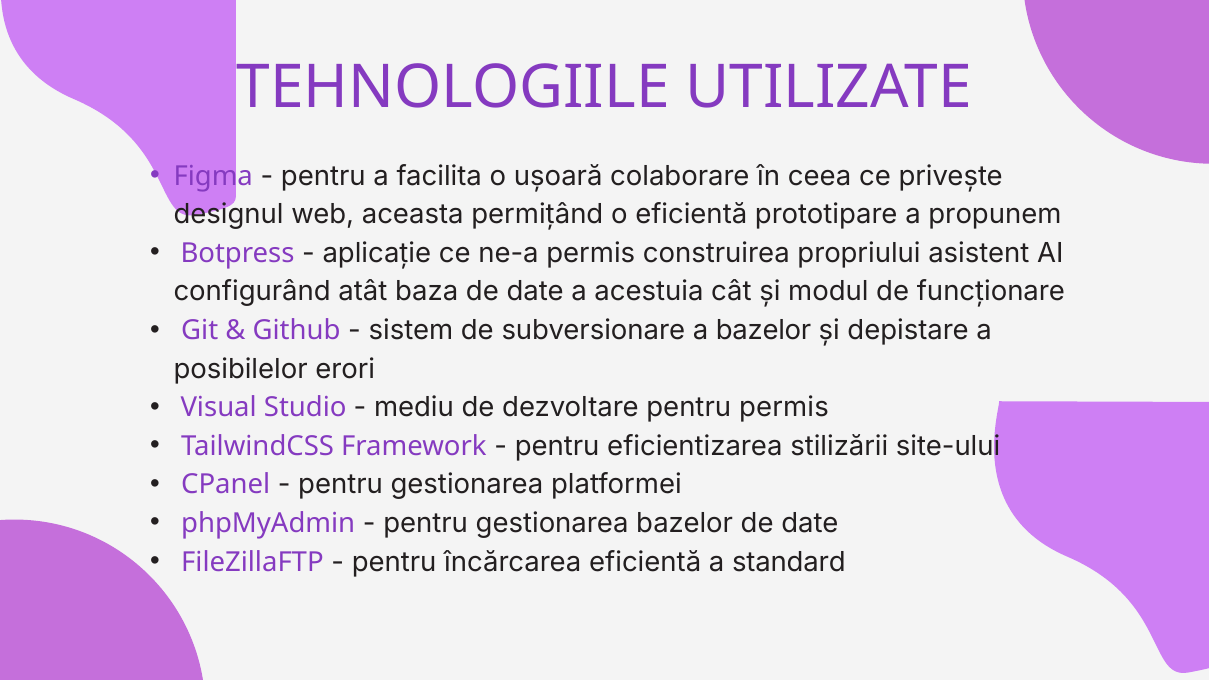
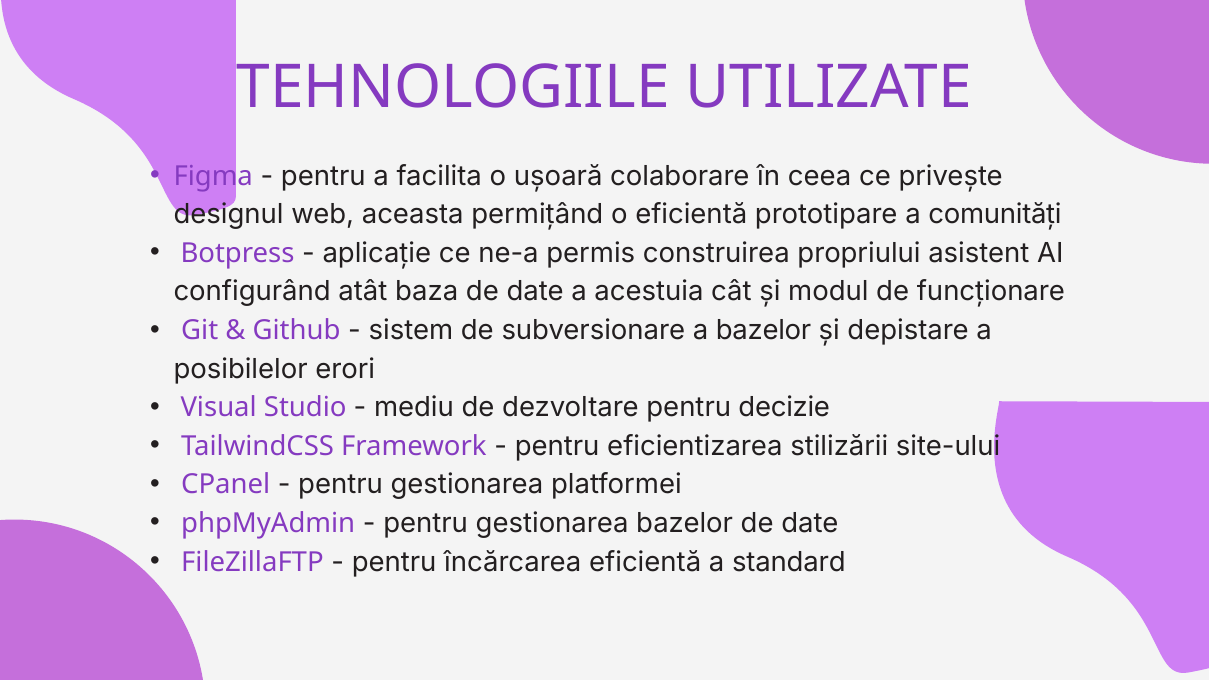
propunem: propunem -> comunități
pentru permis: permis -> decizie
